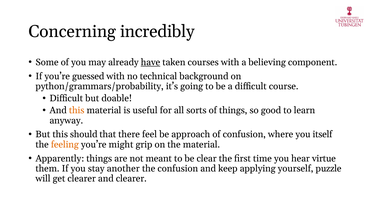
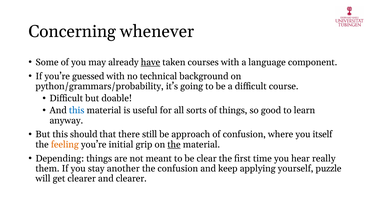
incredibly: incredibly -> whenever
believing: believing -> language
this at (77, 111) colour: orange -> blue
feel: feel -> still
might: might -> initial
the at (174, 145) underline: none -> present
Apparently: Apparently -> Depending
virtue: virtue -> really
